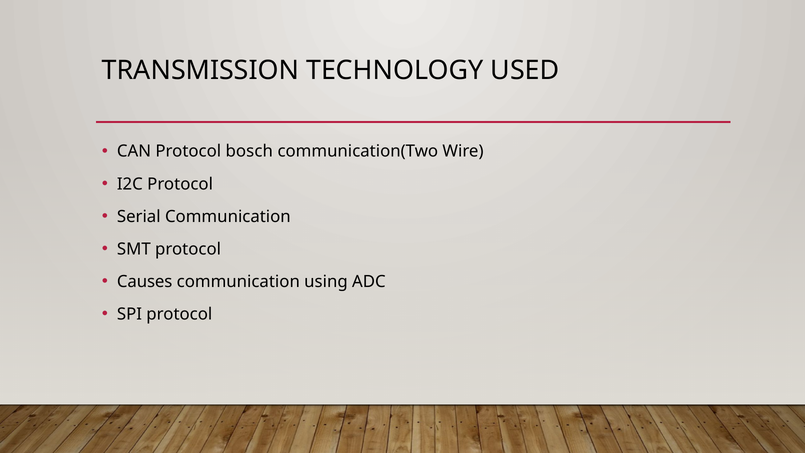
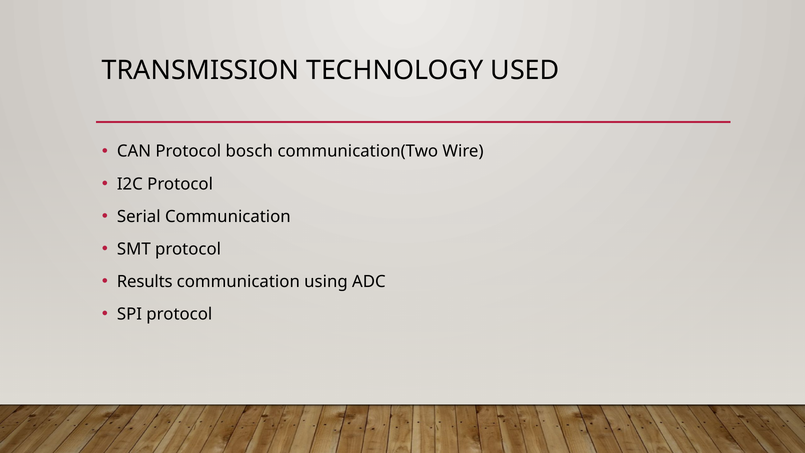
Causes: Causes -> Results
